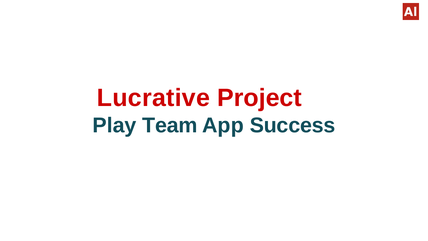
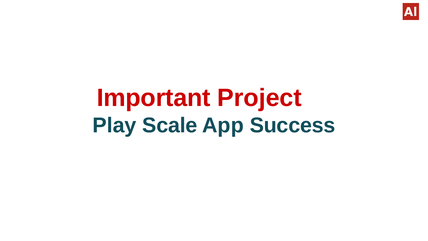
Lucrative: Lucrative -> Important
Team: Team -> Scale
